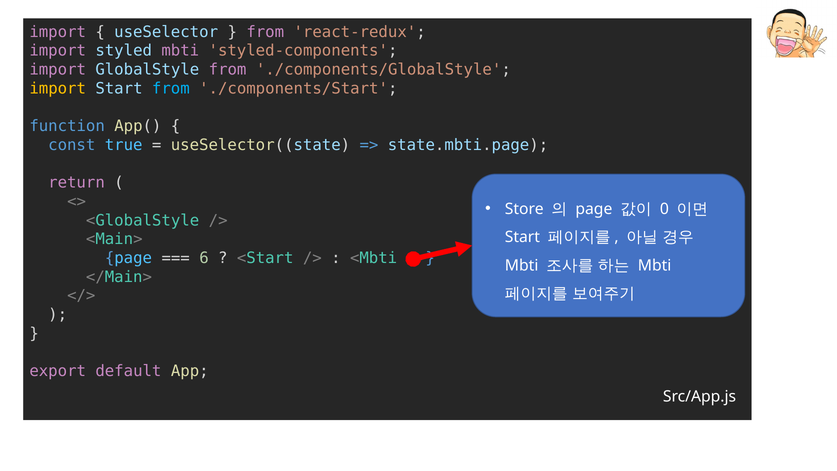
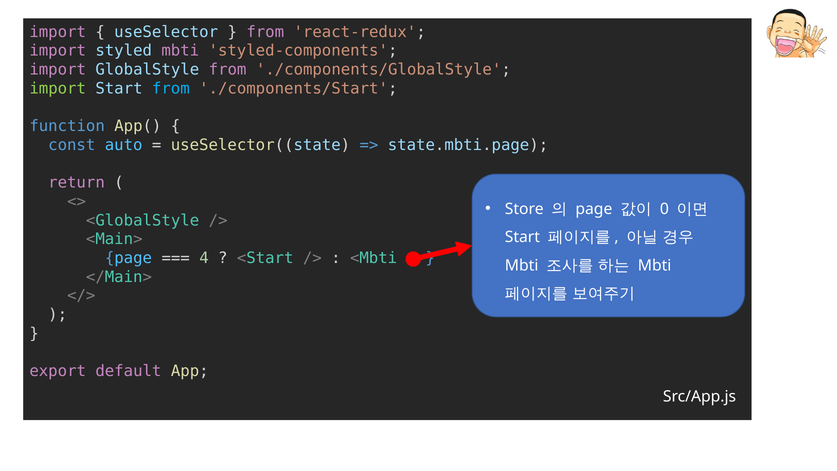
import at (58, 88) colour: yellow -> light green
true: true -> auto
6: 6 -> 4
